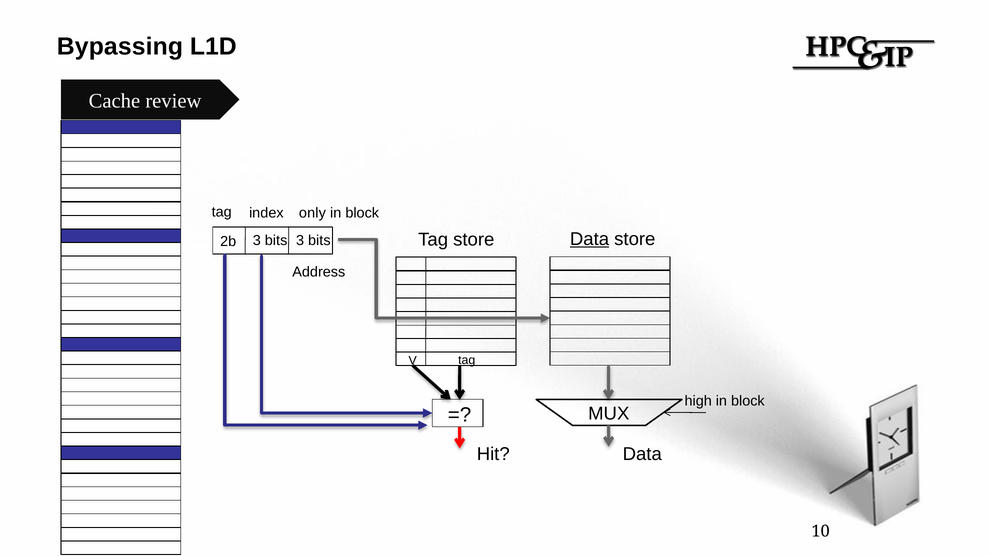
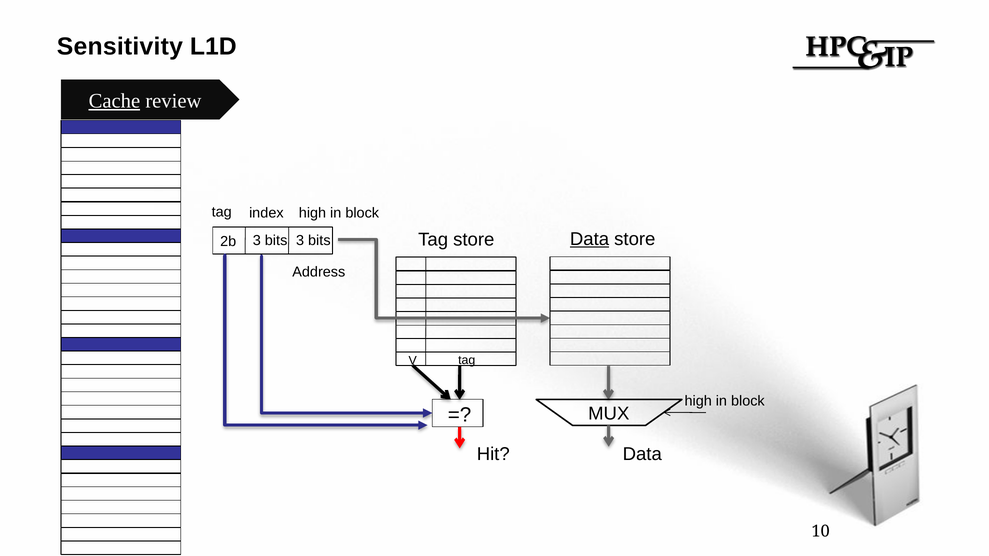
Bypassing: Bypassing -> Sensitivity
Cache underline: none -> present
index only: only -> high
